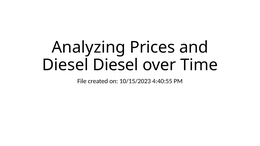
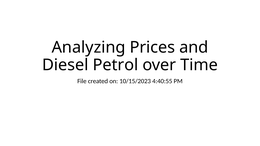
Diesel Diesel: Diesel -> Petrol
